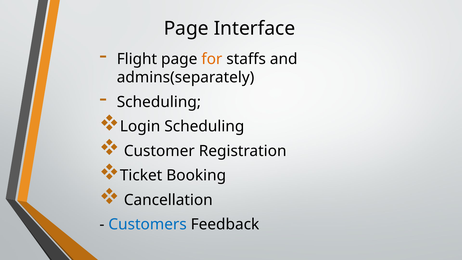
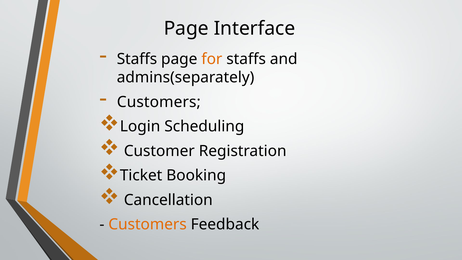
Flight at (137, 59): Flight -> Staffs
Scheduling at (159, 102): Scheduling -> Customers
Customers at (148, 224) colour: blue -> orange
